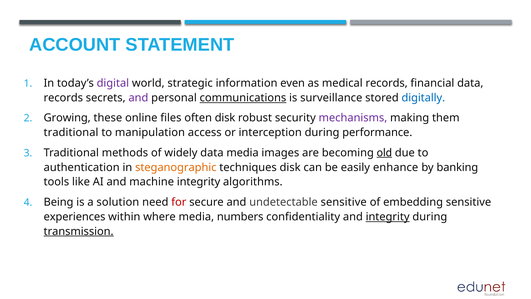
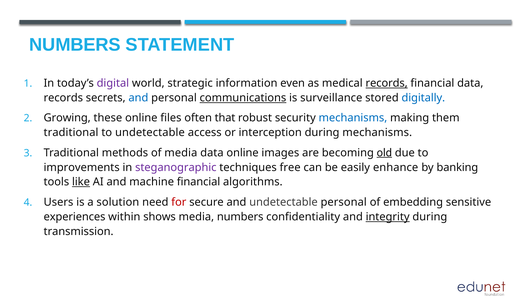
ACCOUNT at (75, 45): ACCOUNT -> NUMBERS
records at (387, 83) underline: none -> present
and at (138, 98) colour: purple -> blue
often disk: disk -> that
mechanisms at (353, 118) colour: purple -> blue
to manipulation: manipulation -> undetectable
during performance: performance -> mechanisms
of widely: widely -> media
data media: media -> online
authentication: authentication -> improvements
steganographic colour: orange -> purple
techniques disk: disk -> free
like underline: none -> present
machine integrity: integrity -> financial
Being: Being -> Users
undetectable sensitive: sensitive -> personal
where: where -> shows
transmission underline: present -> none
